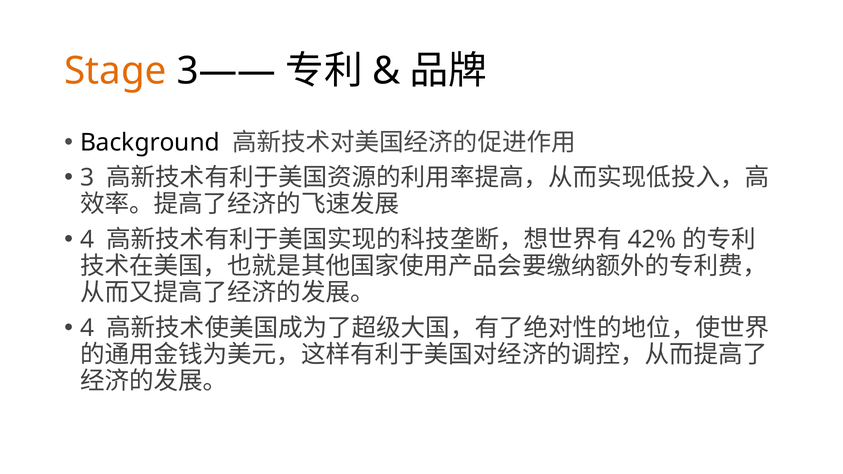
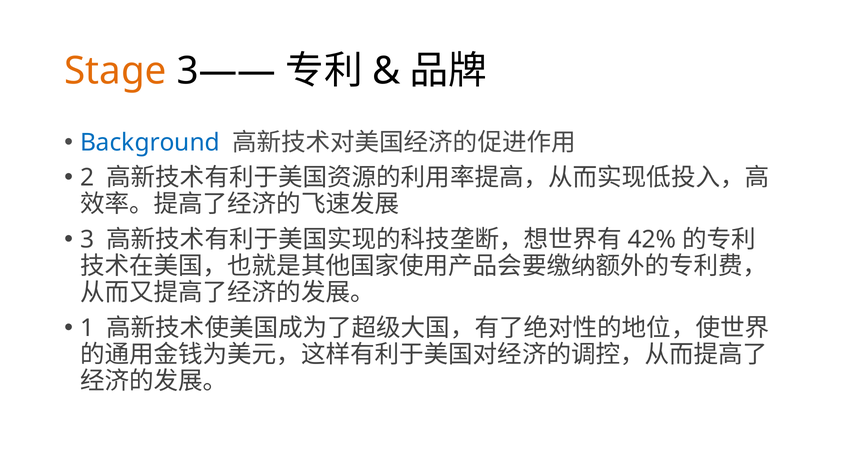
Background colour: black -> blue
3: 3 -> 2
4 at (87, 240): 4 -> 3
4 at (87, 328): 4 -> 1
